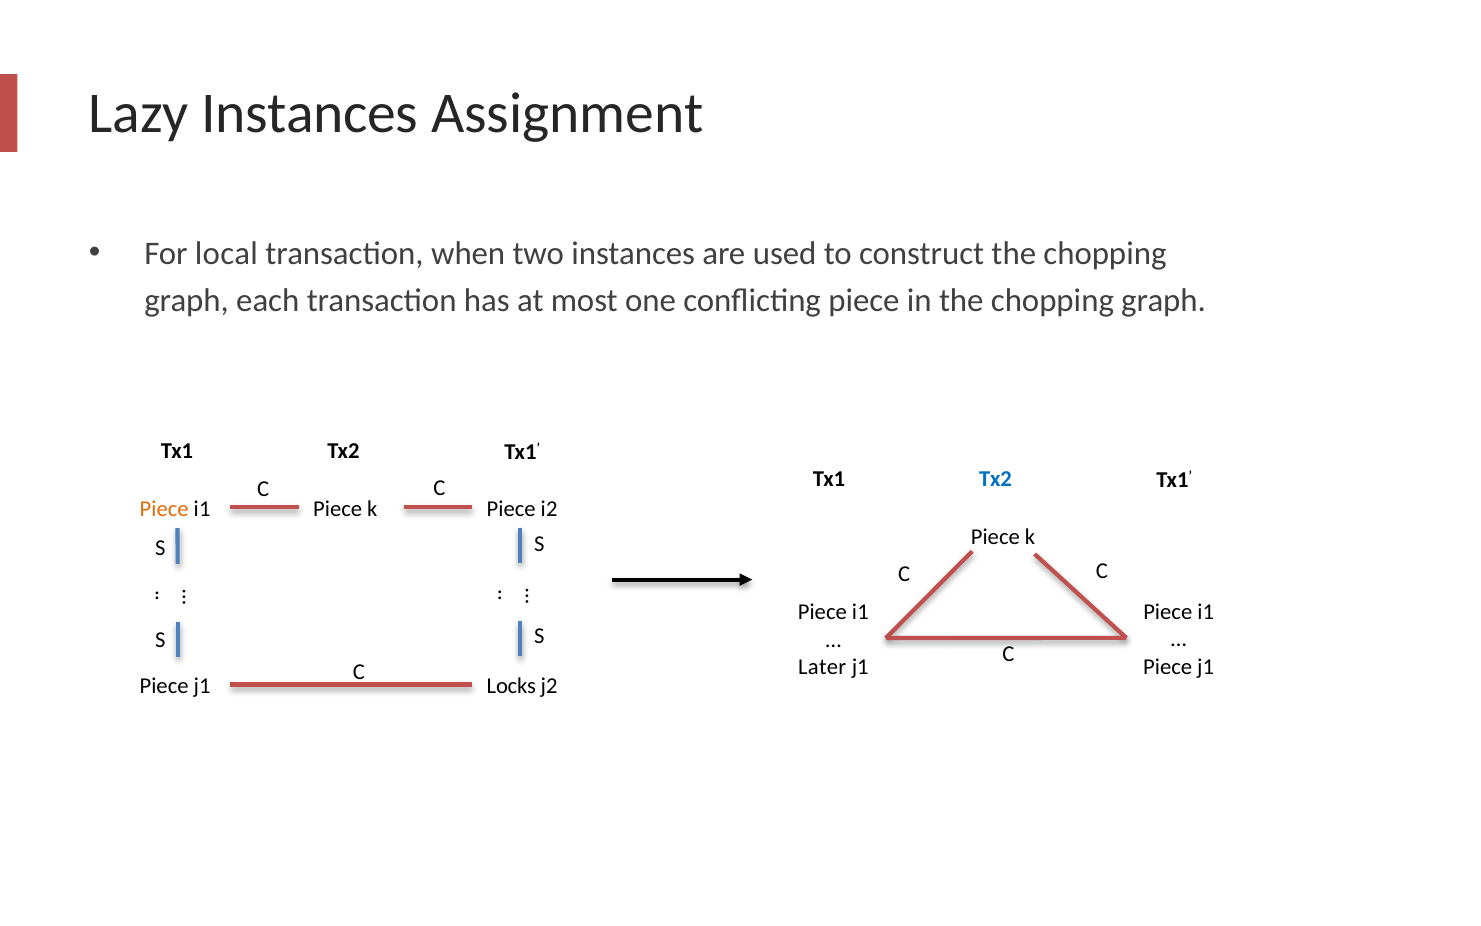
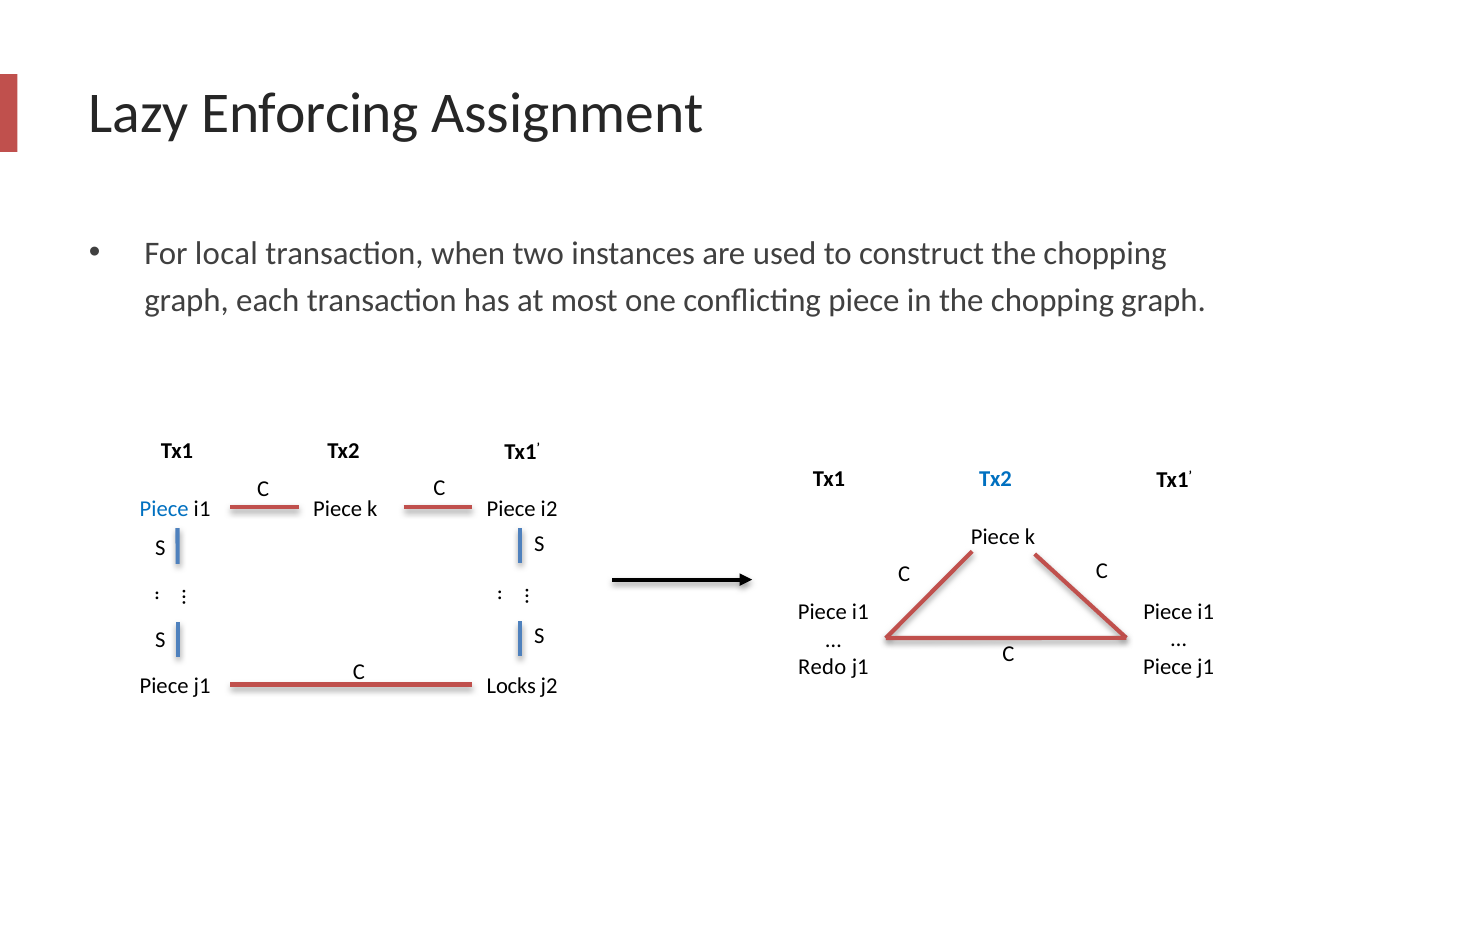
Lazy Instances: Instances -> Enforcing
Piece at (164, 509) colour: orange -> blue
Later: Later -> Redo
